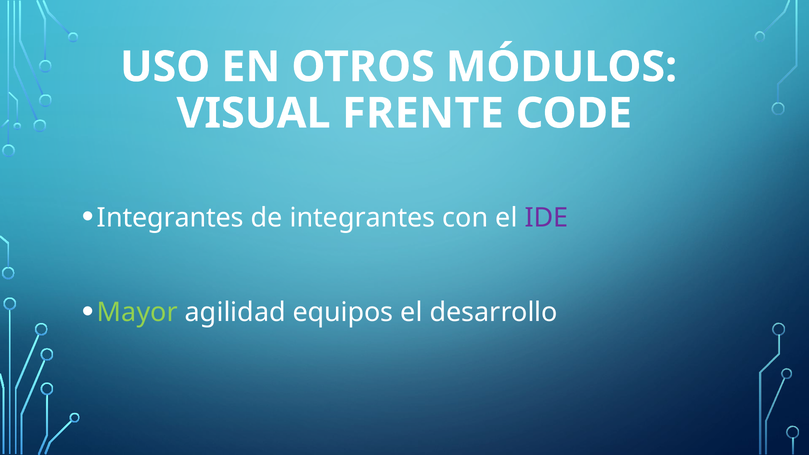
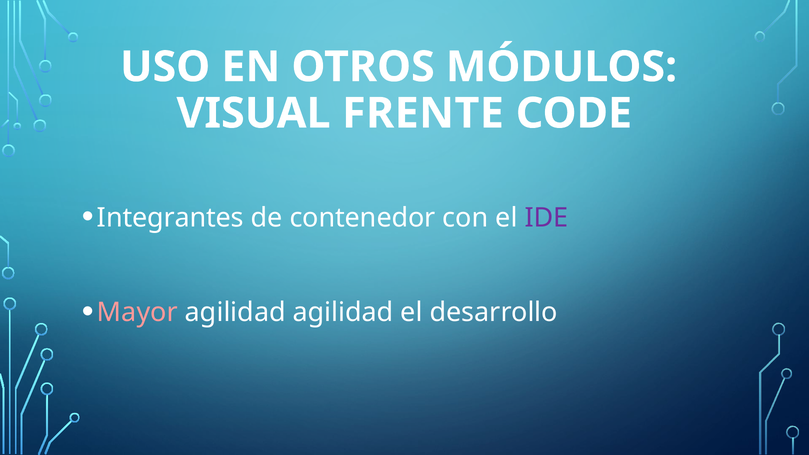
de integrantes: integrantes -> contenedor
Mayor colour: light green -> pink
agilidad equipos: equipos -> agilidad
